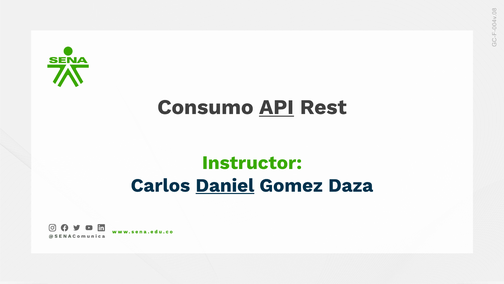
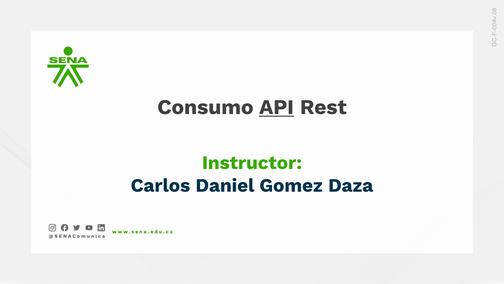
Daniel underline: present -> none
